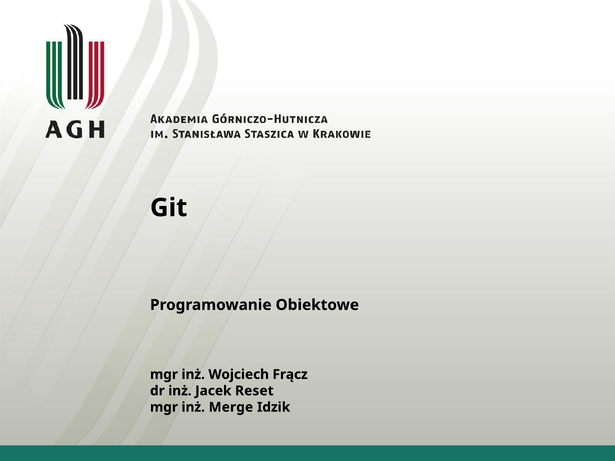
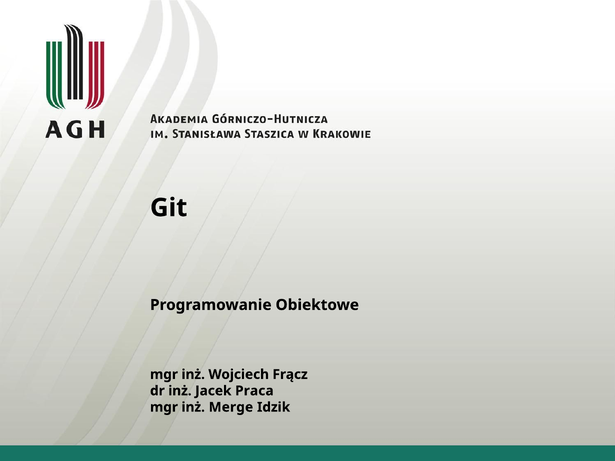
Reset: Reset -> Praca
